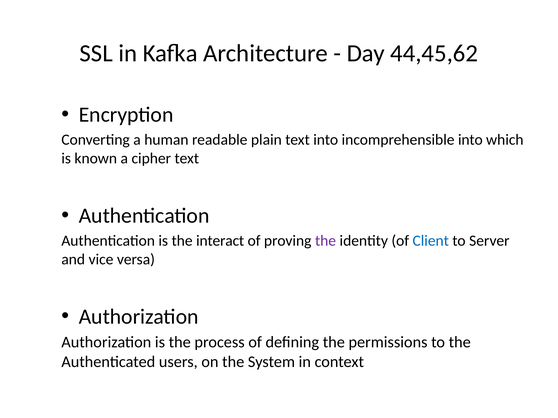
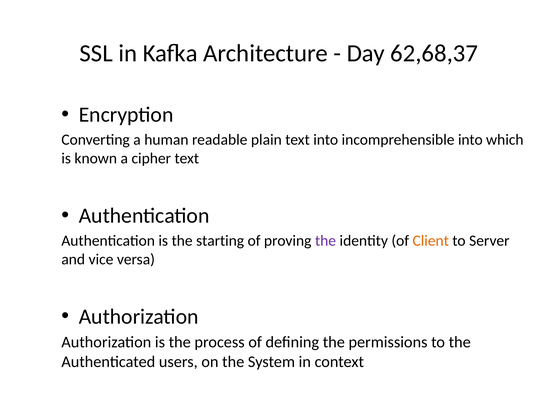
44,45,62: 44,45,62 -> 62,68,37
interact: interact -> starting
Client colour: blue -> orange
